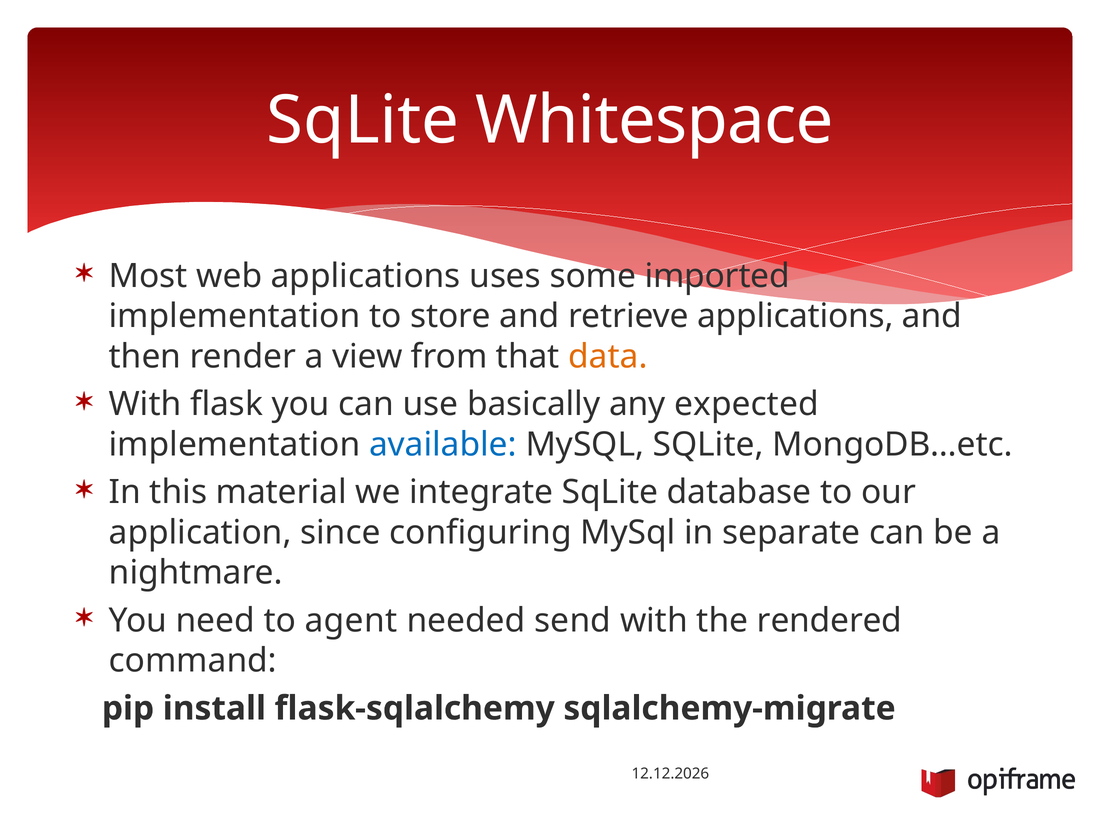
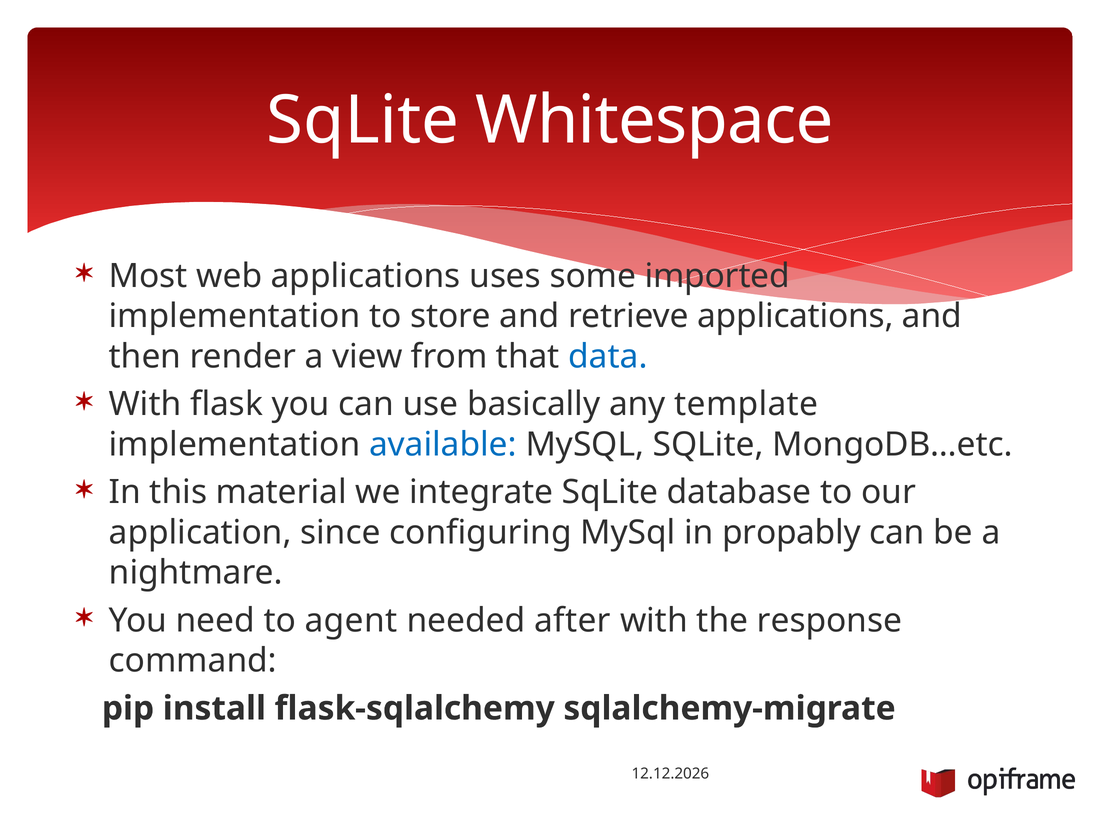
data colour: orange -> blue
expected: expected -> template
separate: separate -> propably
send: send -> after
rendered: rendered -> response
